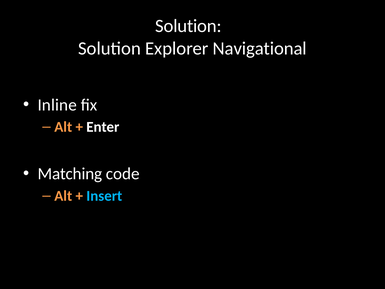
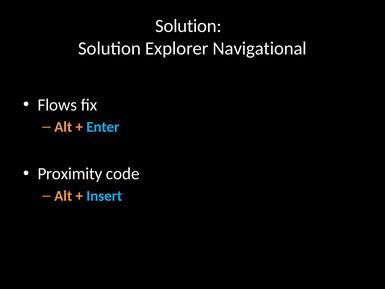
Inline: Inline -> Flows
Enter colour: white -> light blue
Matching: Matching -> Proximity
